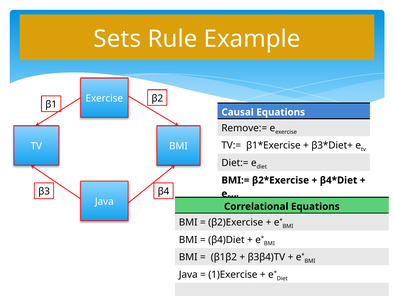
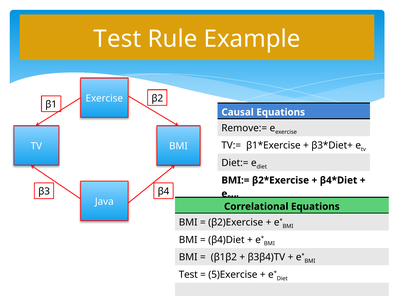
Sets at (117, 39): Sets -> Test
Java at (188, 274): Java -> Test
1)Exercise: 1)Exercise -> 5)Exercise
